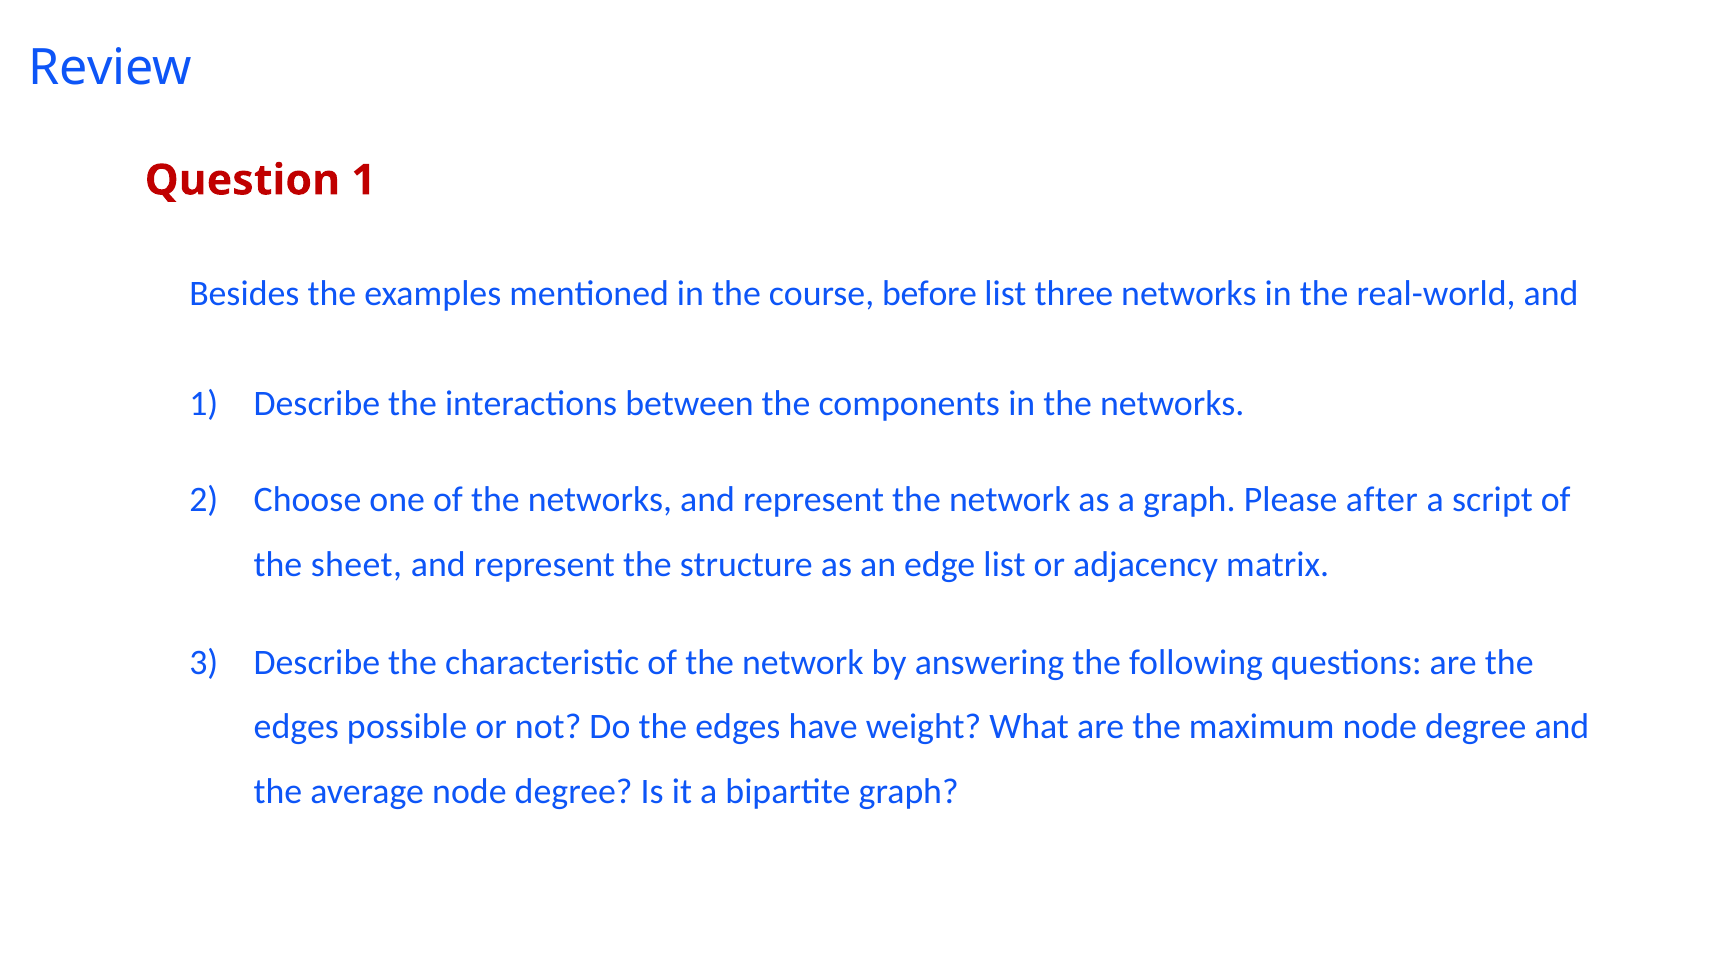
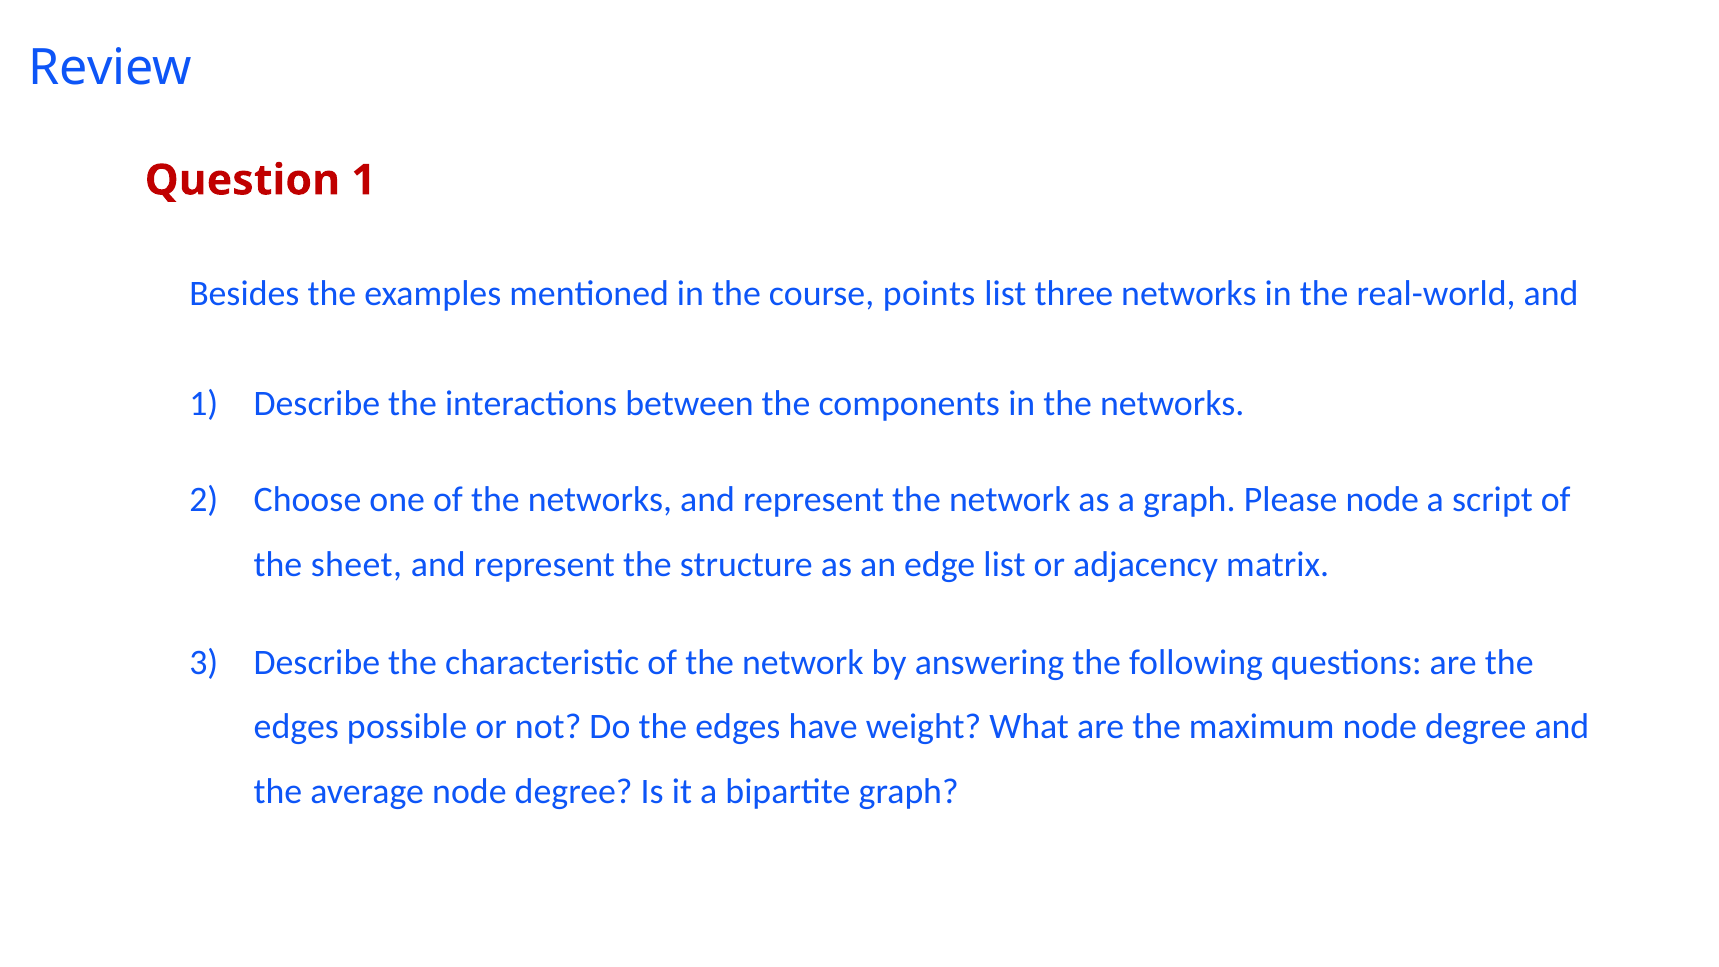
before: before -> points
Please after: after -> node
